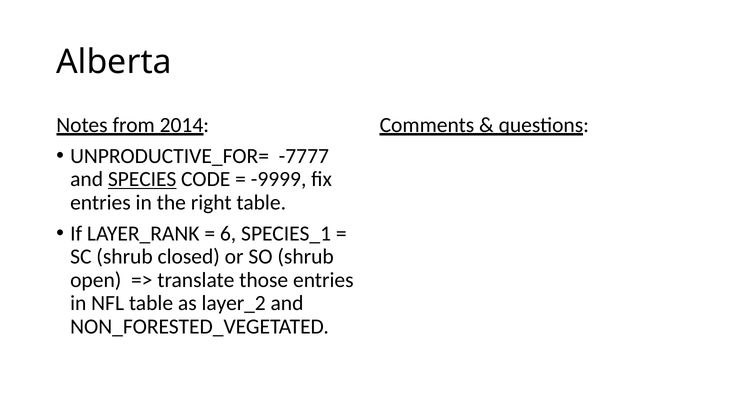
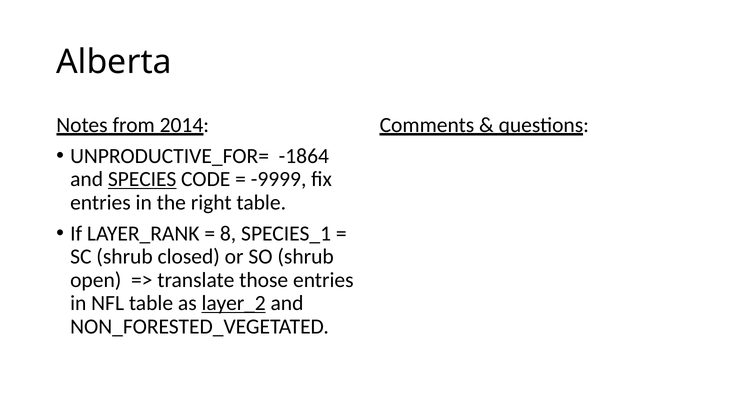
-7777: -7777 -> -1864
6: 6 -> 8
layer_2 underline: none -> present
